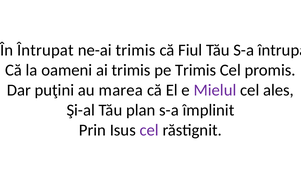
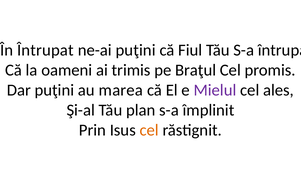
ne-ai trimis: trimis -> puţini
pe Trimis: Trimis -> Braţul
cel at (149, 130) colour: purple -> orange
